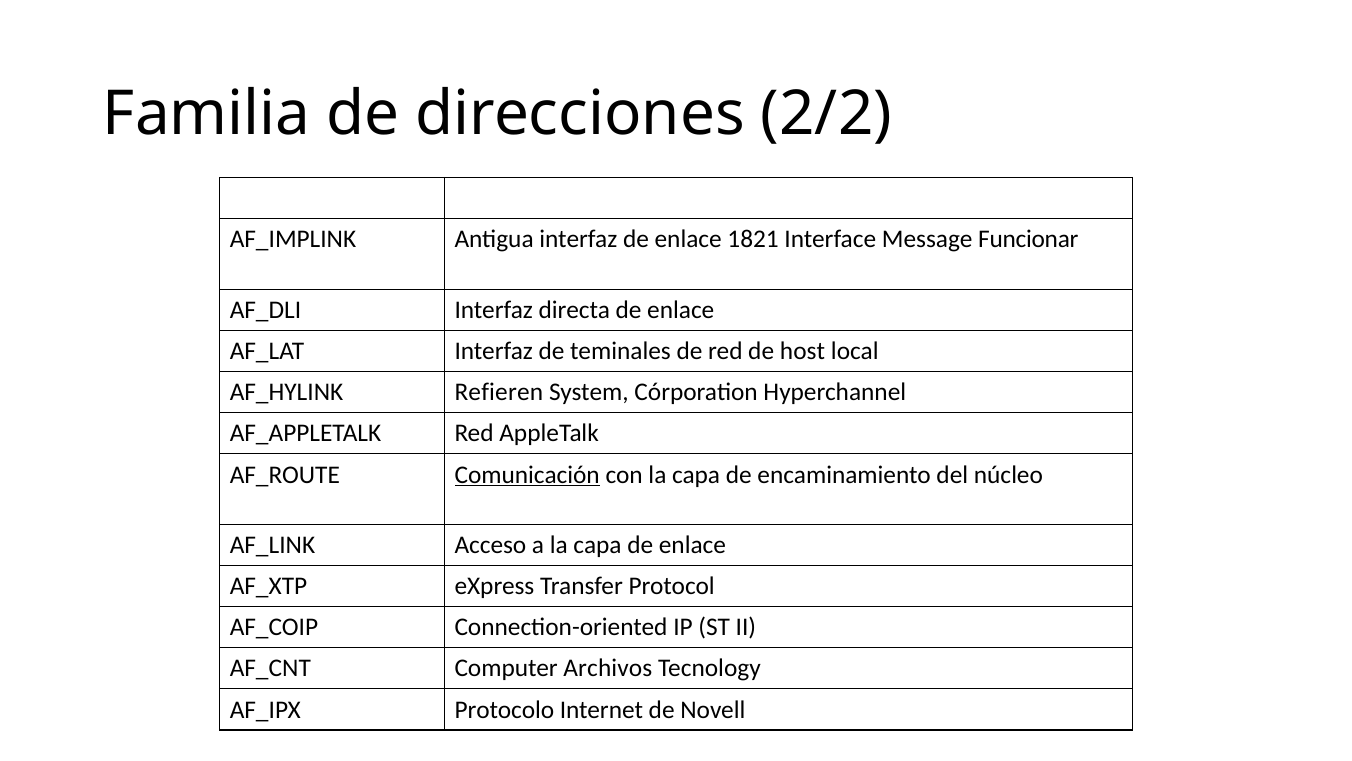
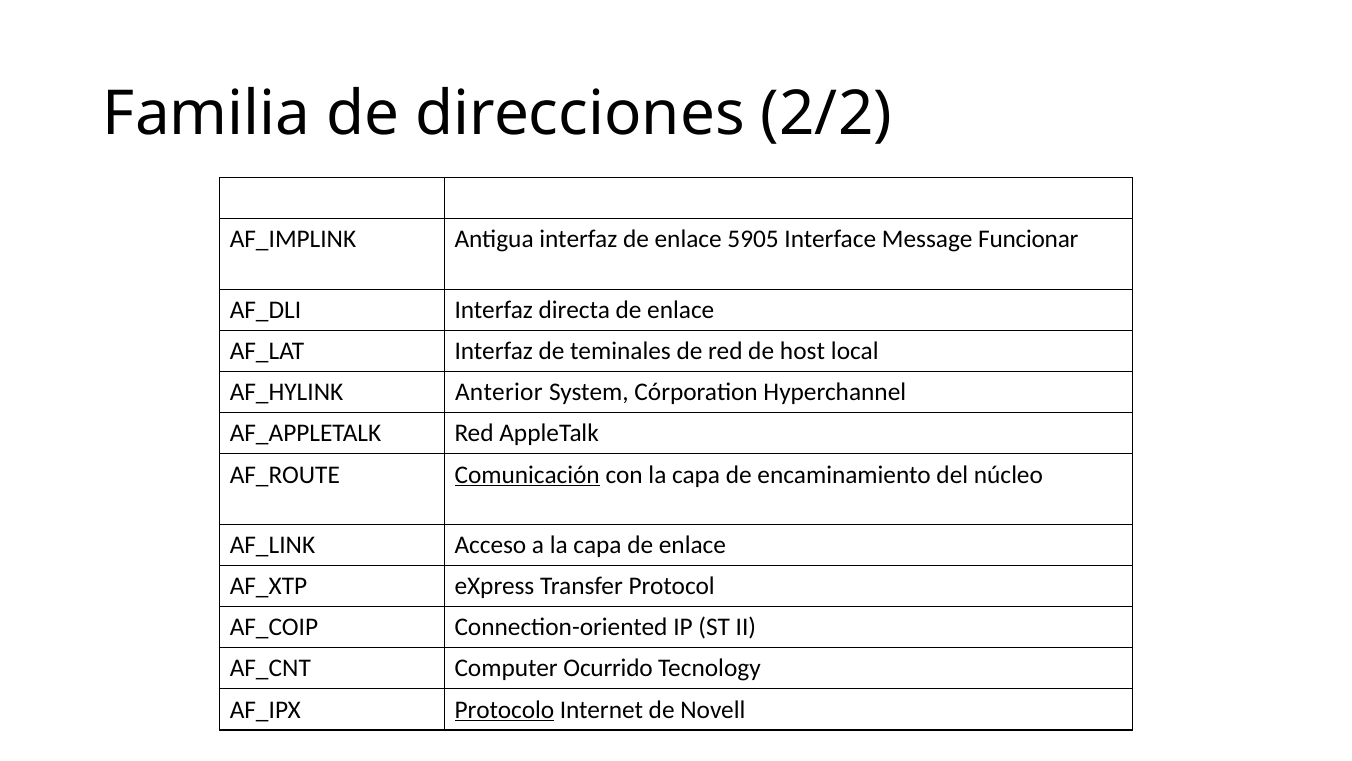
1821: 1821 -> 5905
Refieren: Refieren -> Anterior
Archivos: Archivos -> Ocurrido
Protocolo underline: none -> present
